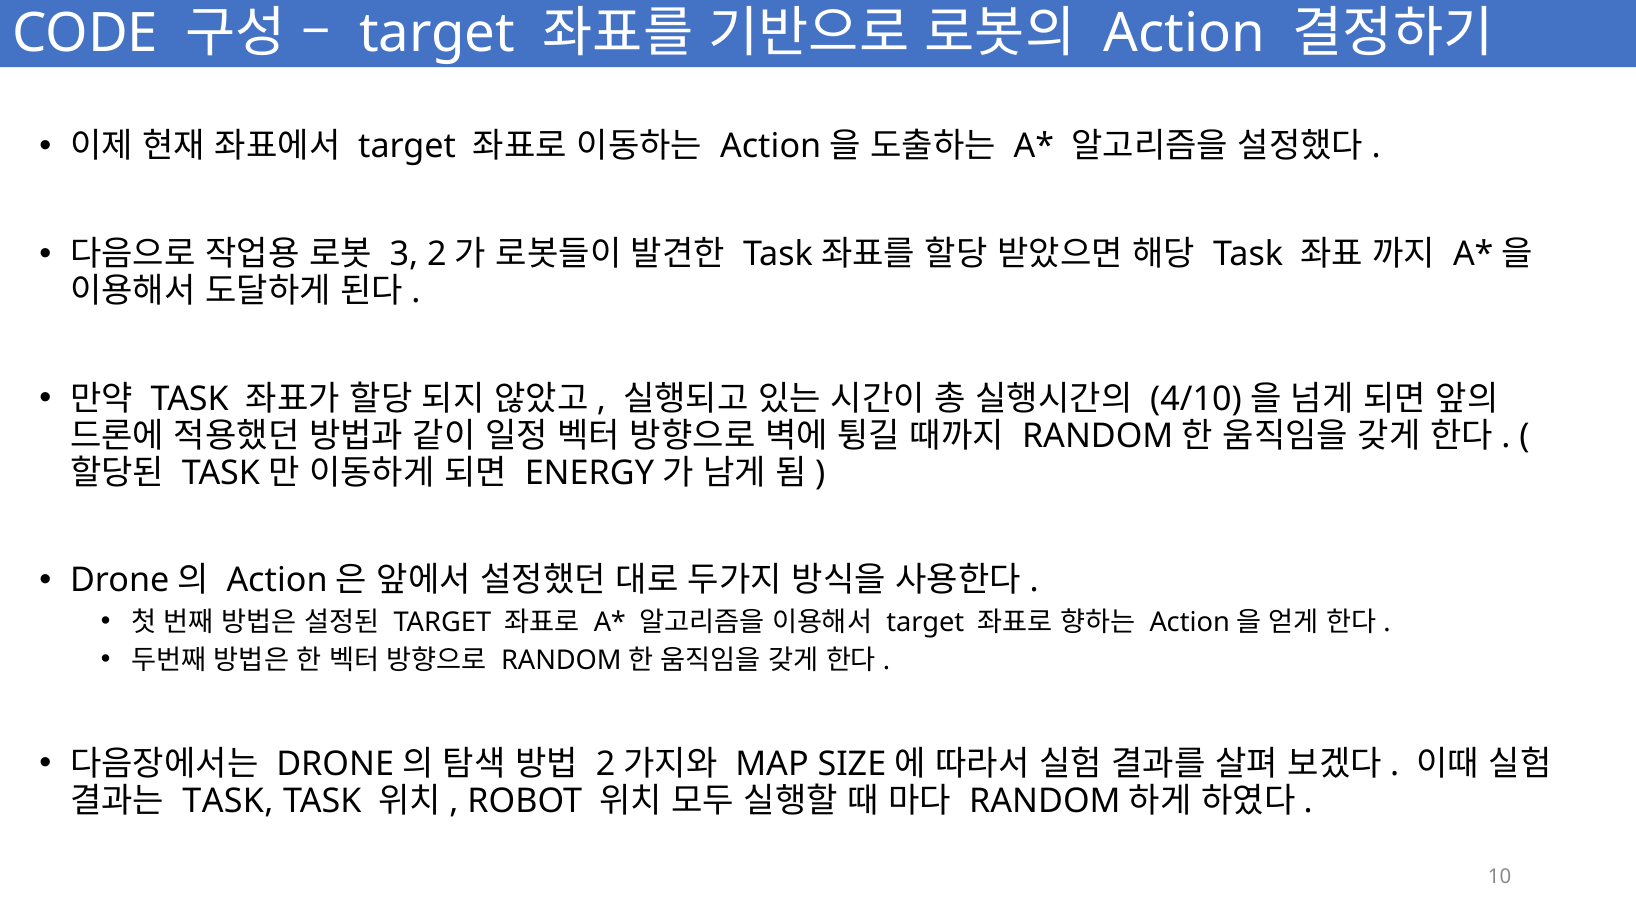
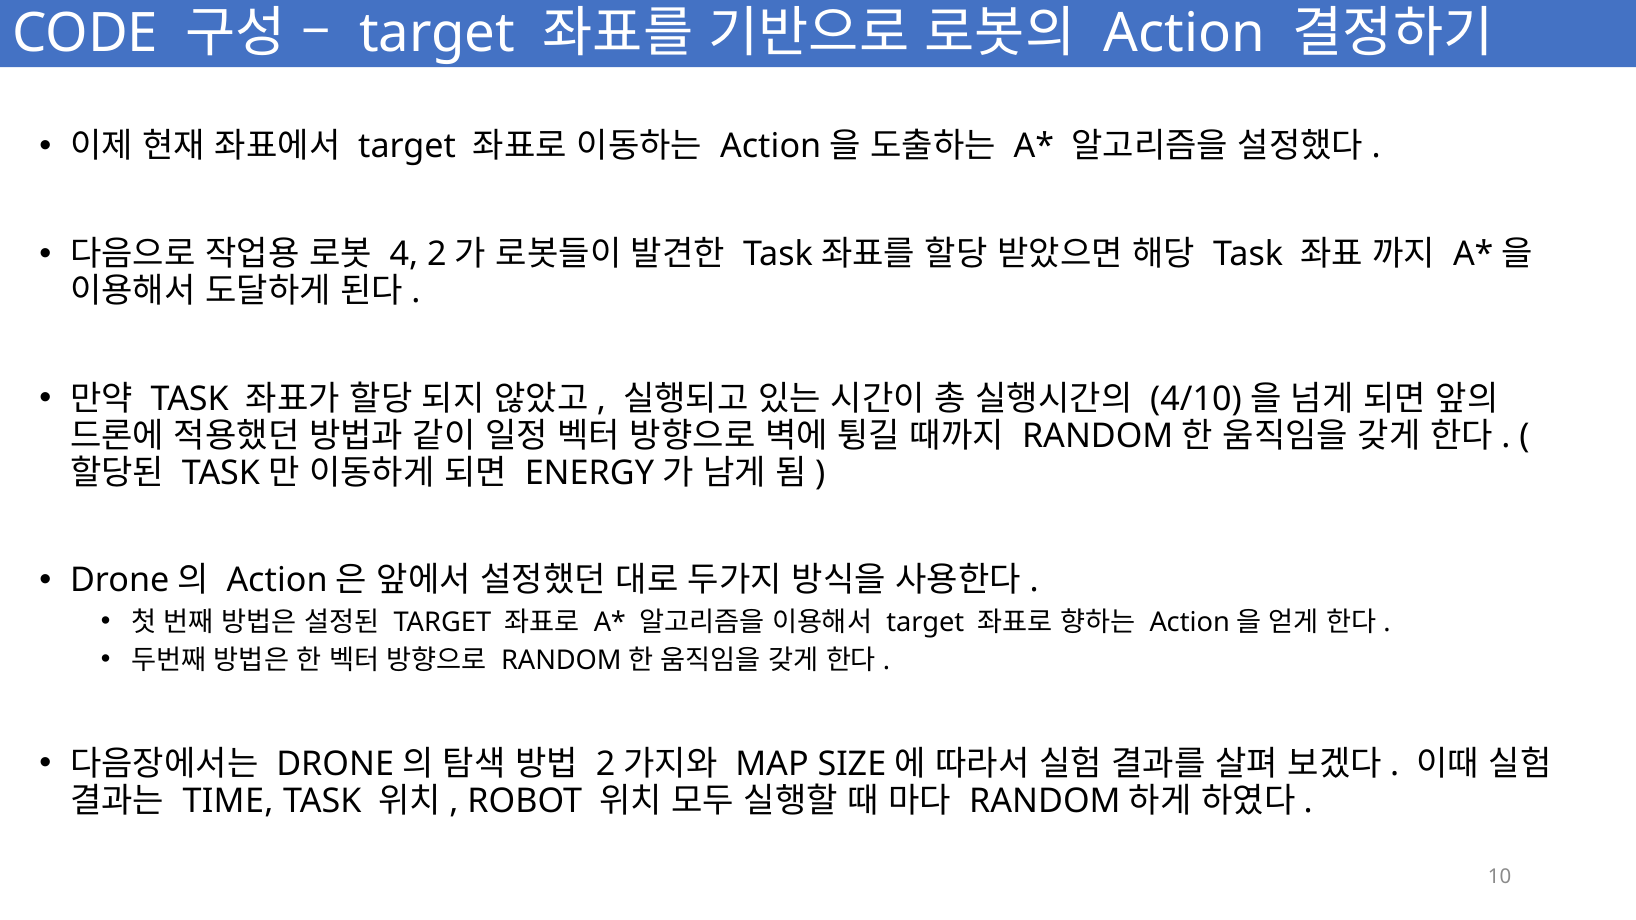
3: 3 -> 4
TASK at (228, 801): TASK -> TIME
